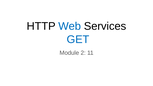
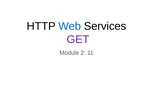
GET colour: blue -> purple
